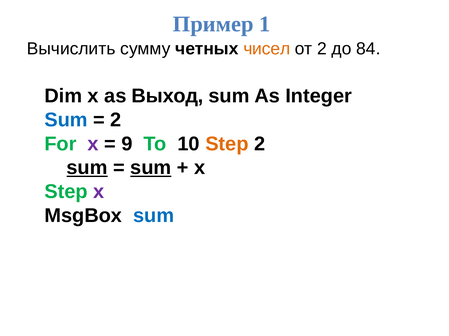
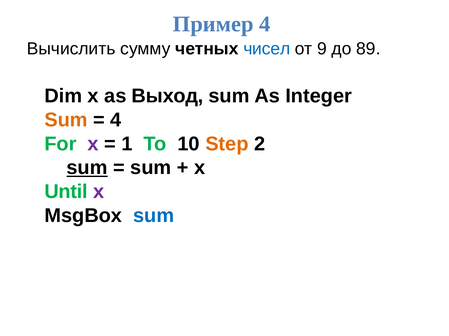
Пример 1: 1 -> 4
чисел colour: orange -> blue
от 2: 2 -> 9
84: 84 -> 89
Sum at (66, 120) colour: blue -> orange
2 at (116, 120): 2 -> 4
9: 9 -> 1
sum at (151, 168) underline: present -> none
Step at (66, 192): Step -> Until
